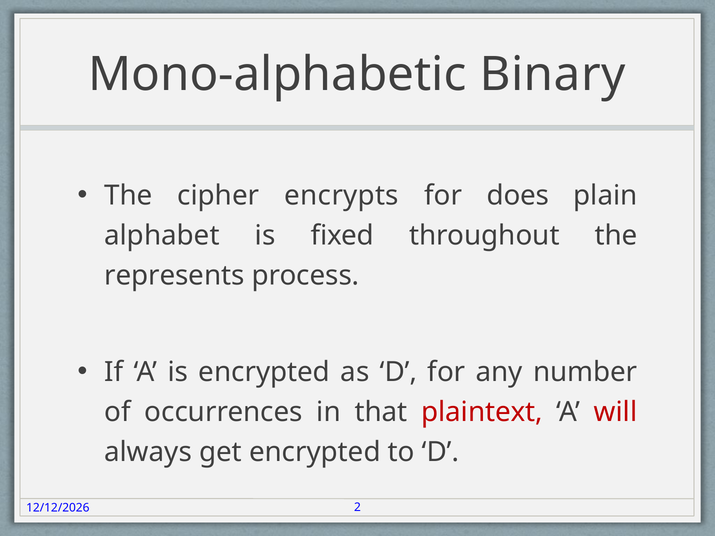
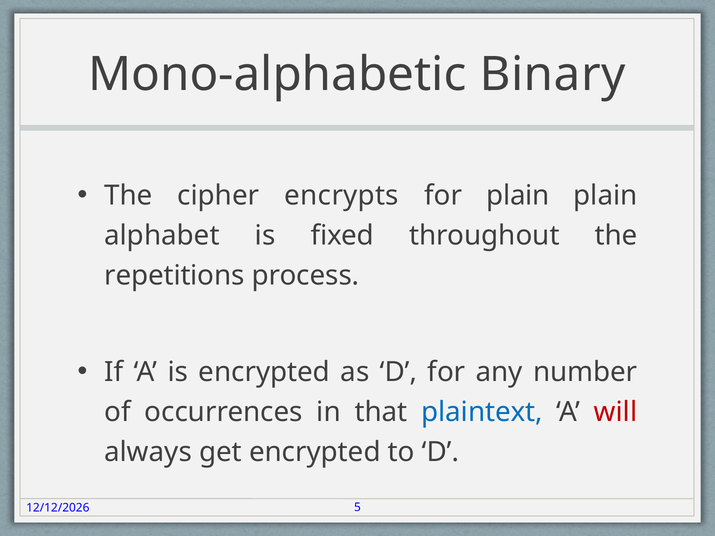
for does: does -> plain
represents: represents -> repetitions
plaintext colour: red -> blue
2: 2 -> 5
